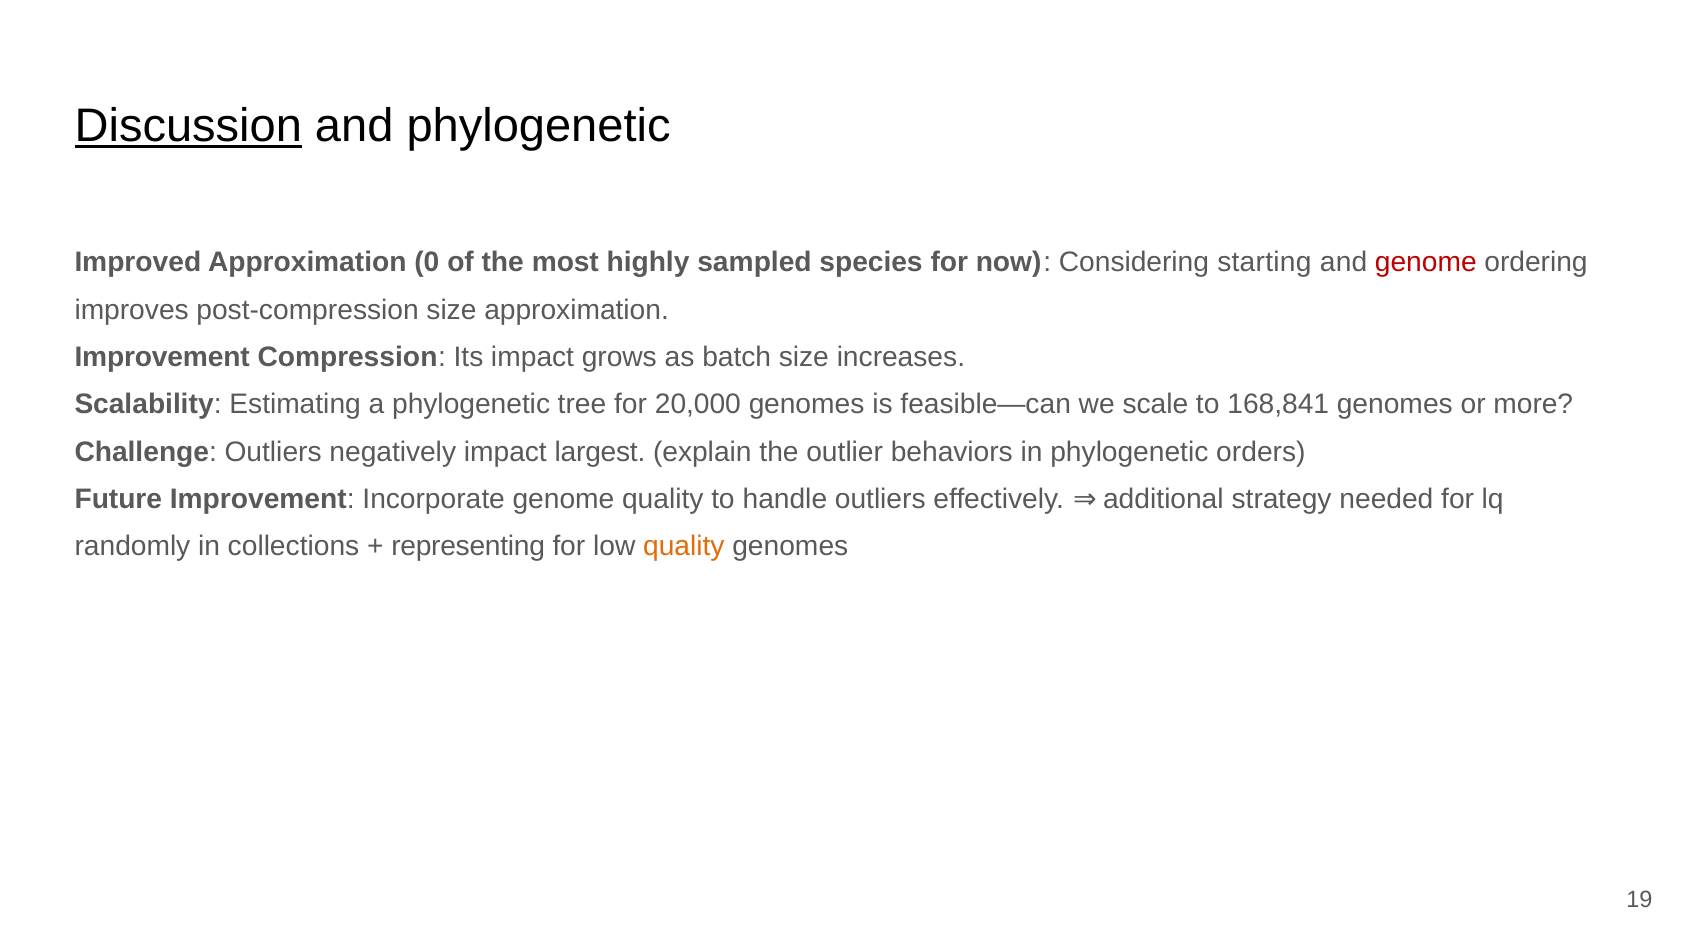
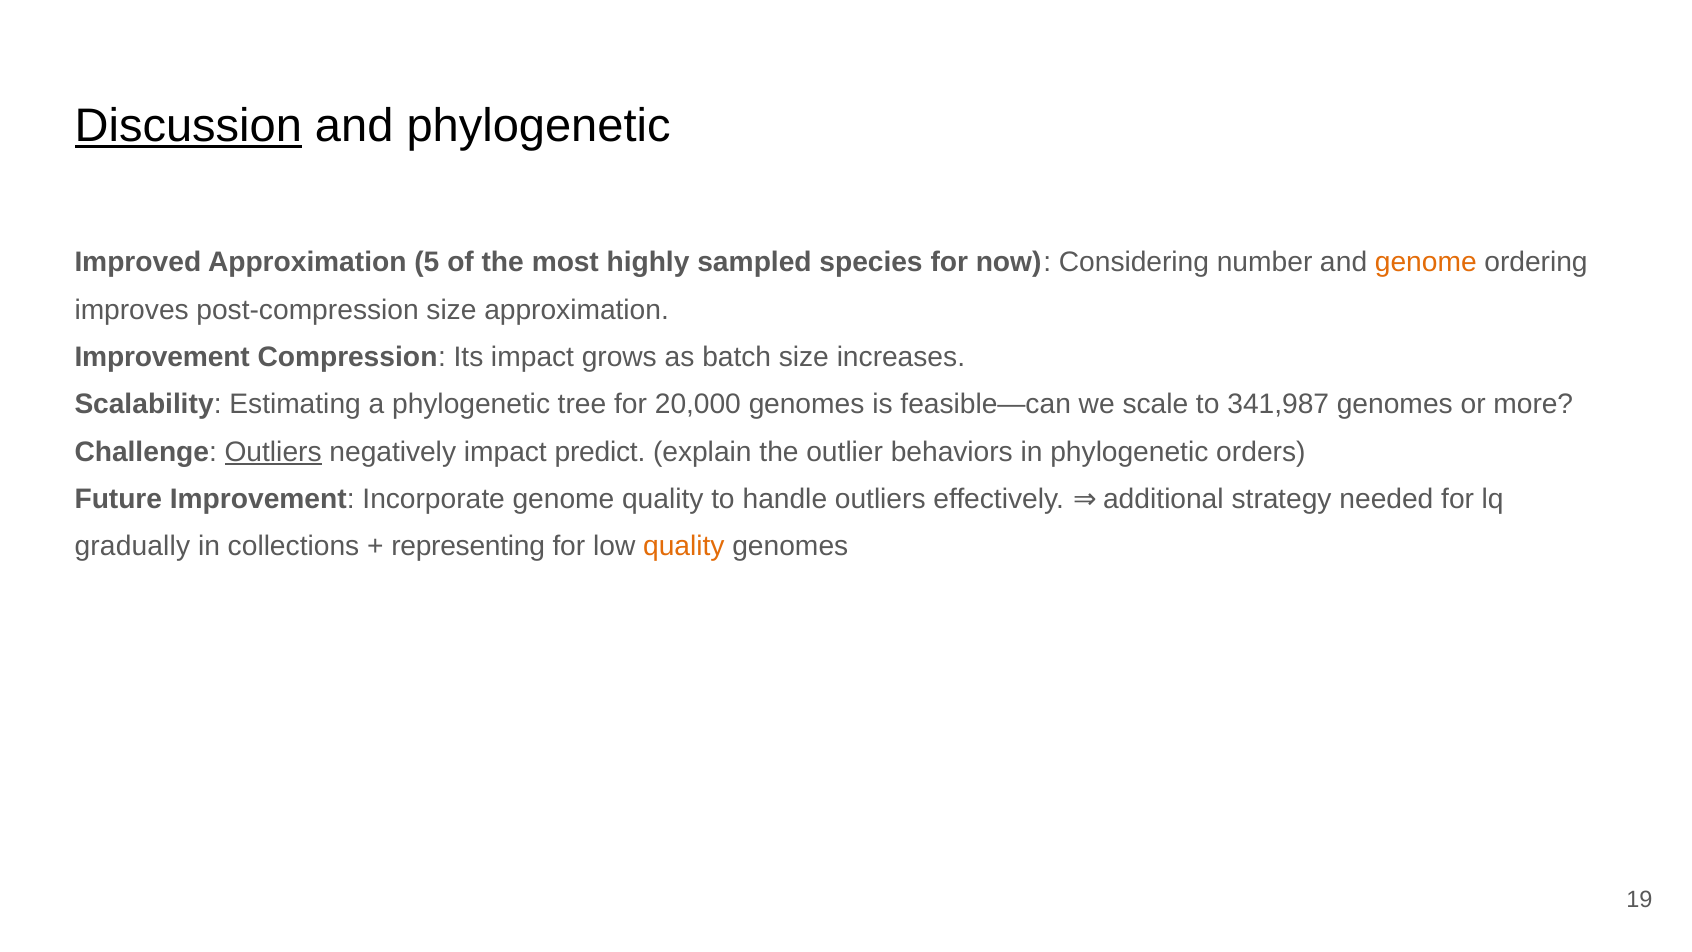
0: 0 -> 5
starting: starting -> number
genome at (1426, 262) colour: red -> orange
168,841: 168,841 -> 341,987
Outliers at (273, 452) underline: none -> present
largest: largest -> predict
randomly: randomly -> gradually
